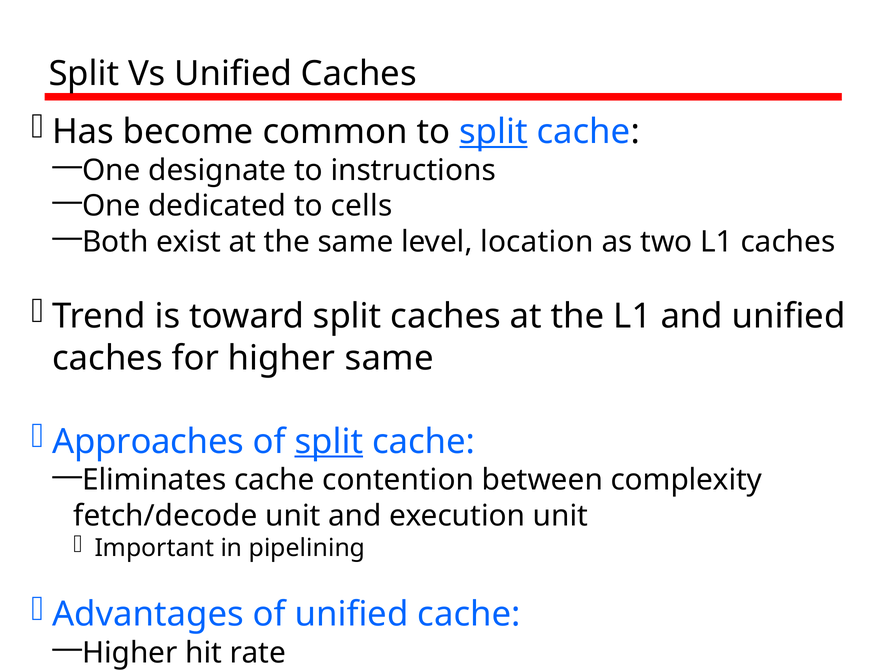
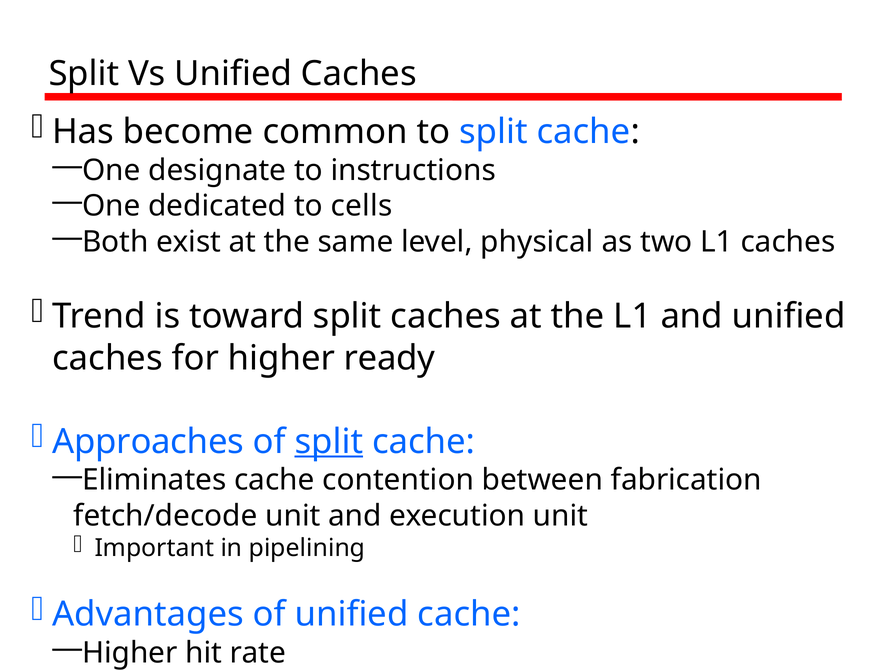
split at (494, 132) underline: present -> none
location: location -> physical
higher same: same -> ready
complexity: complexity -> fabrication
